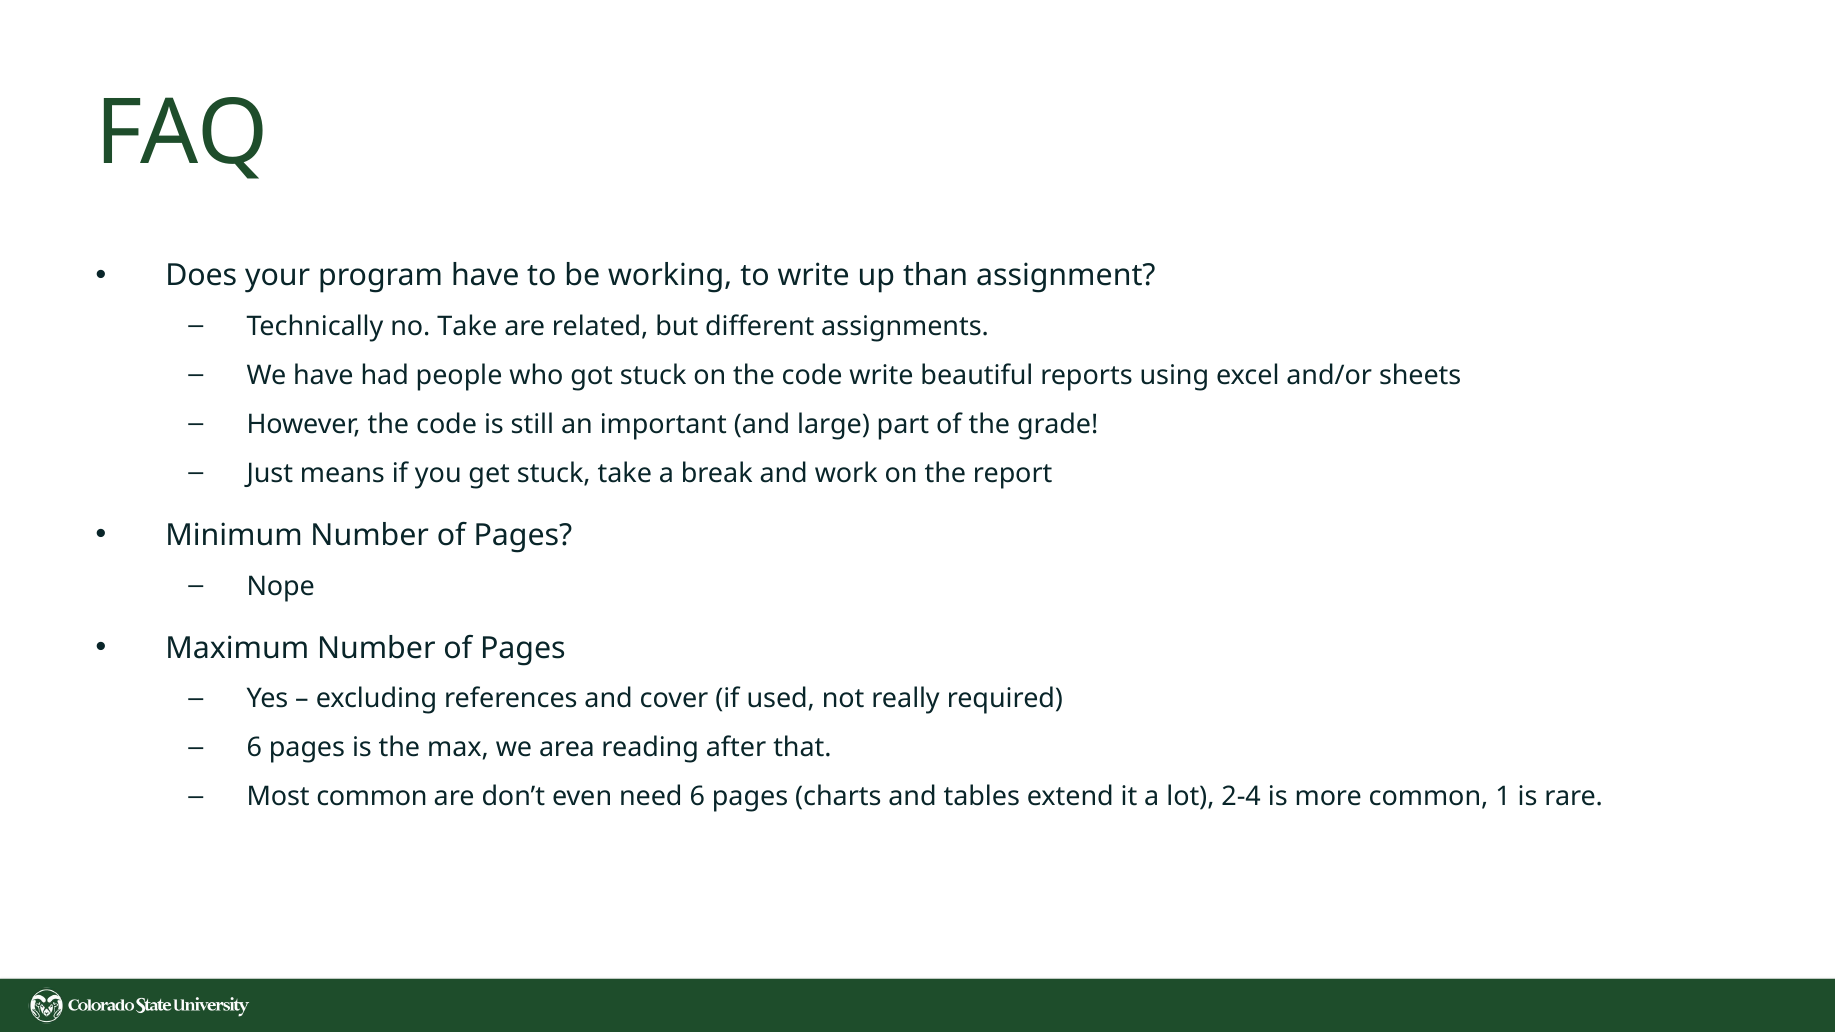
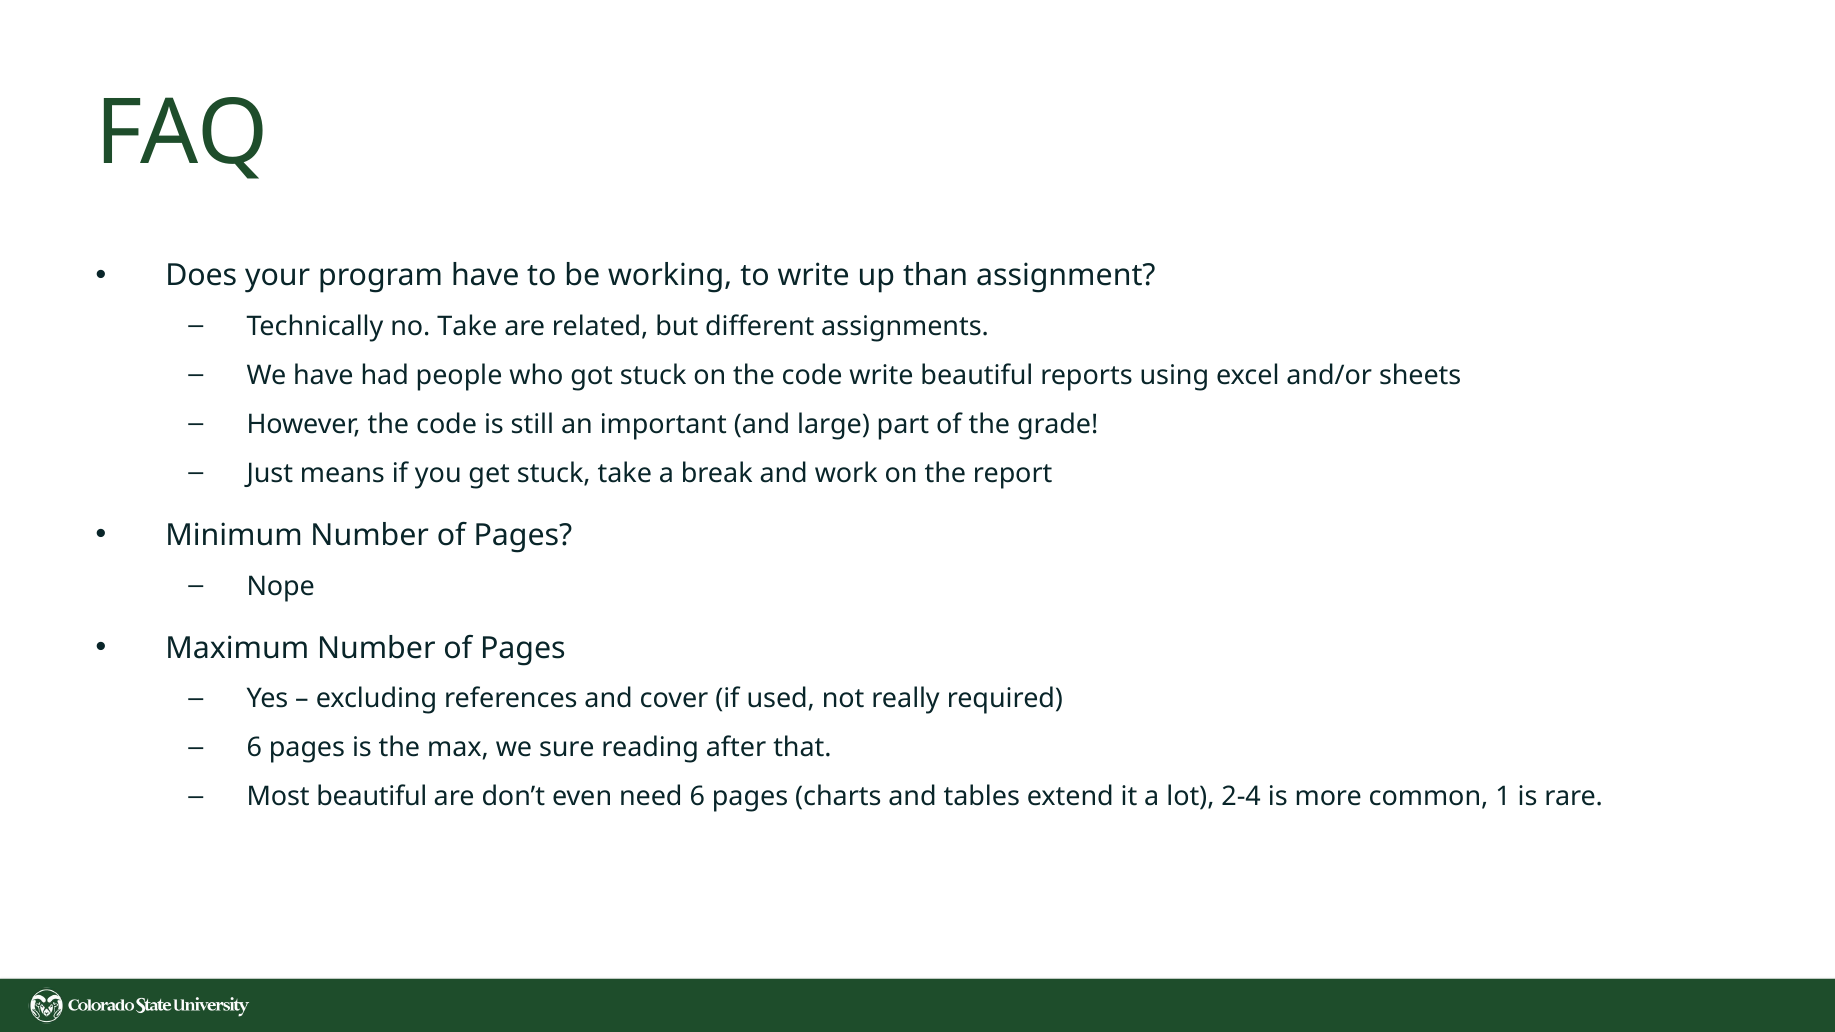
area: area -> sure
Most common: common -> beautiful
